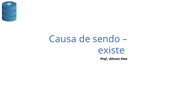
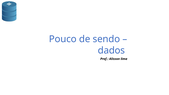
Causa: Causa -> Pouco
existe: existe -> dados
